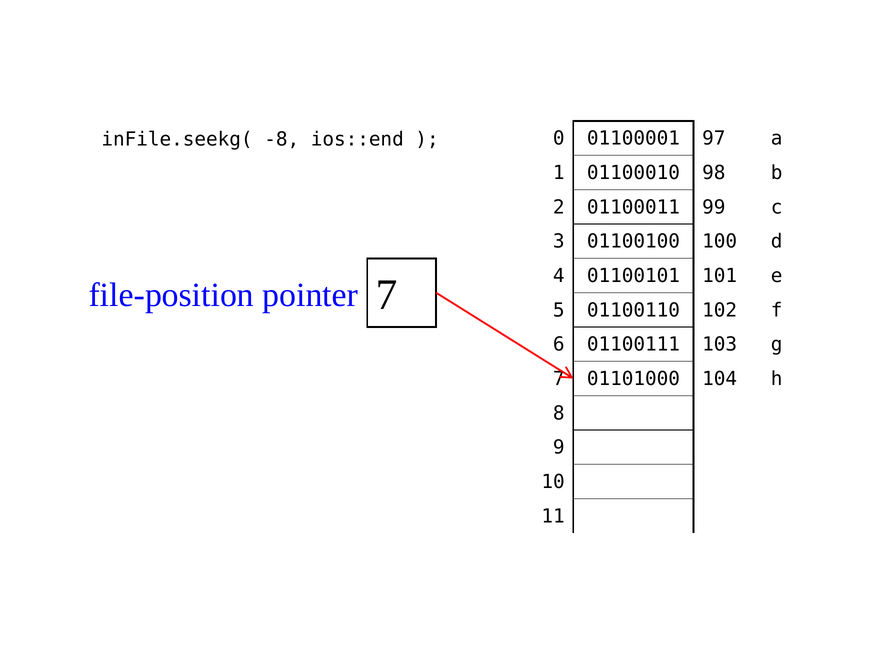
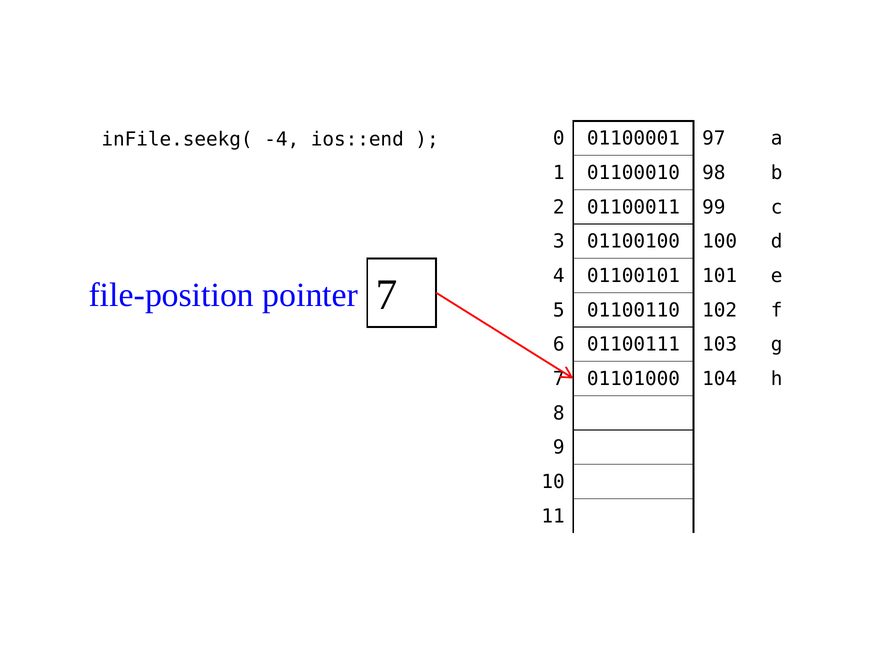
-8: -8 -> -4
